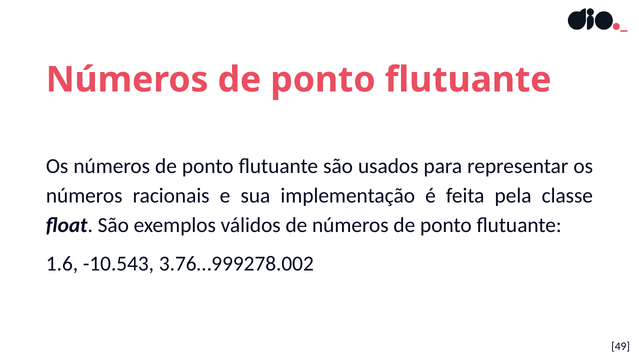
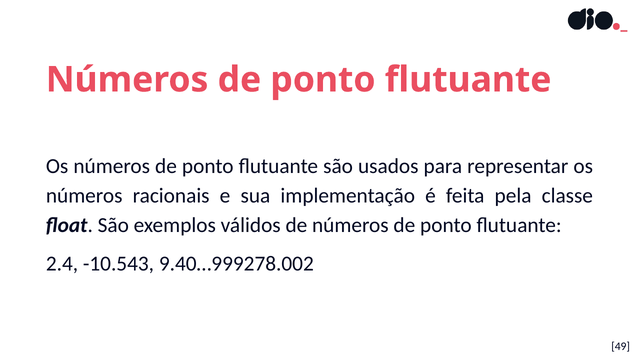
1.6: 1.6 -> 2.4
3.76…999278.002: 3.76…999278.002 -> 9.40…999278.002
